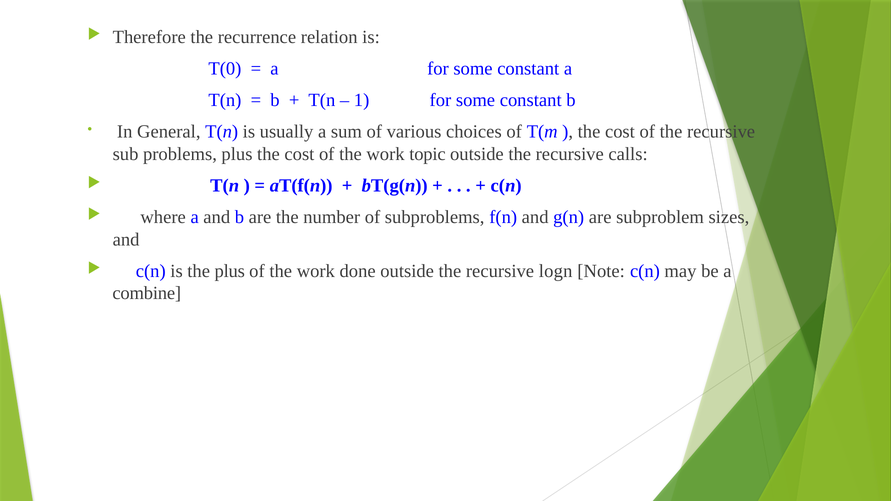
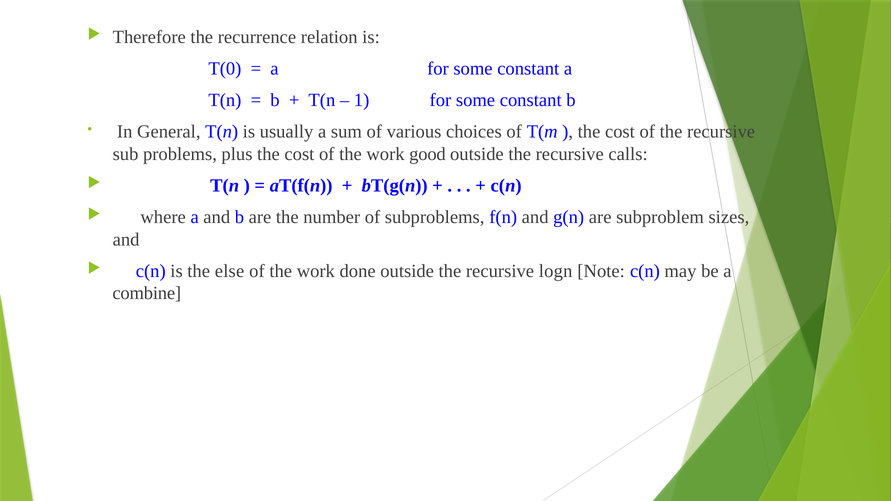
topic: topic -> good
the plus: plus -> else
